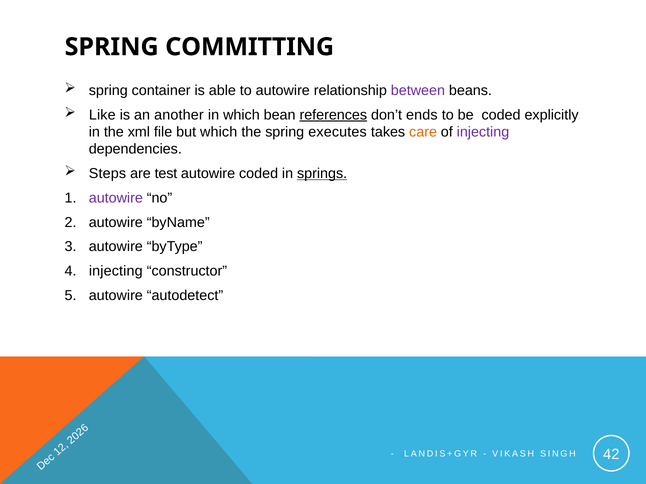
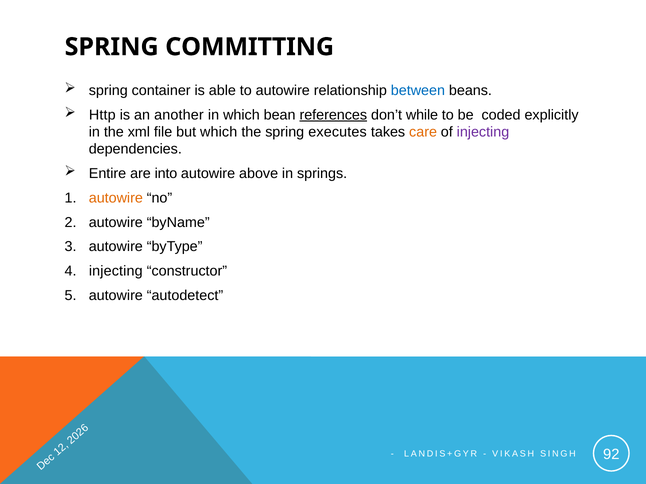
between colour: purple -> blue
Like: Like -> Http
ends: ends -> while
Steps: Steps -> Entire
test: test -> into
autowire coded: coded -> above
springs underline: present -> none
autowire at (116, 198) colour: purple -> orange
42: 42 -> 92
